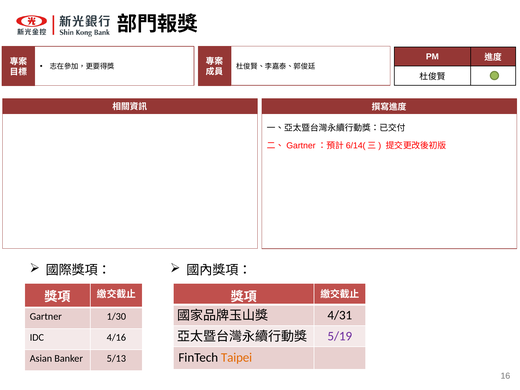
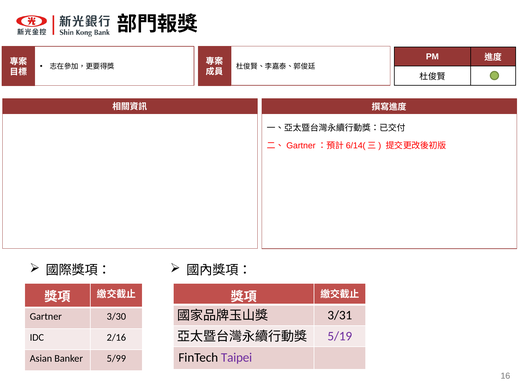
4/31: 4/31 -> 3/31
1/30: 1/30 -> 3/30
4/16: 4/16 -> 2/16
Taipei colour: orange -> purple
5/13: 5/13 -> 5/99
